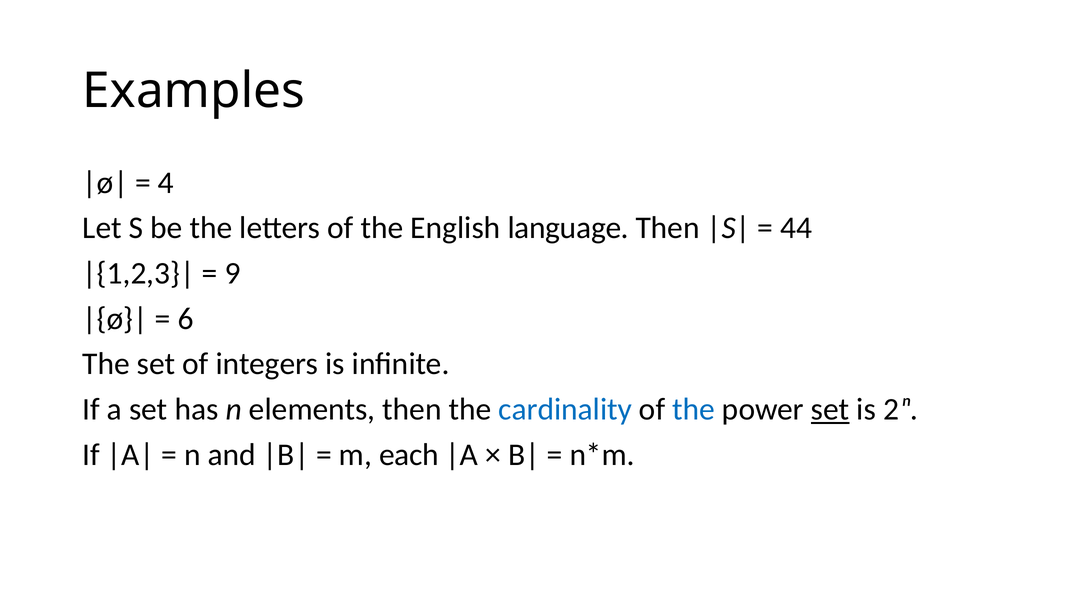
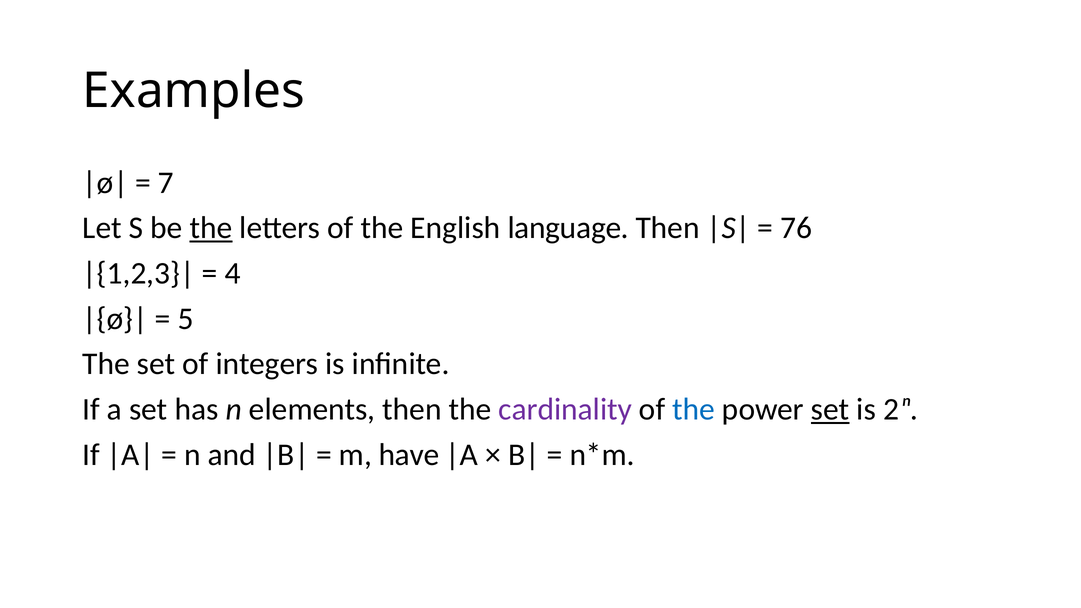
4: 4 -> 7
the at (211, 228) underline: none -> present
44: 44 -> 76
9: 9 -> 4
6: 6 -> 5
cardinality colour: blue -> purple
each: each -> have
